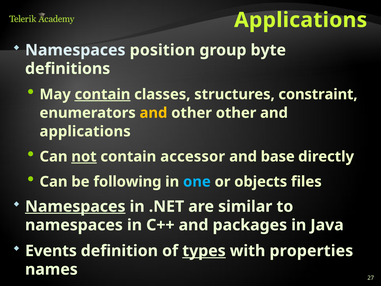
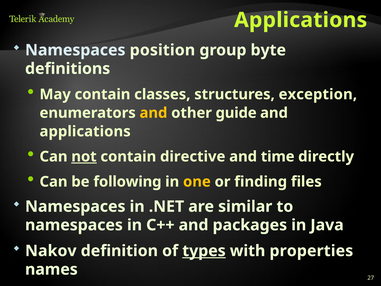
contain at (102, 94) underline: present -> none
constraint: constraint -> exception
other other: other -> guide
accessor: accessor -> directive
base: base -> time
one colour: light blue -> yellow
objects: objects -> finding
Namespaces at (75, 206) underline: present -> none
Events: Events -> Nakov
